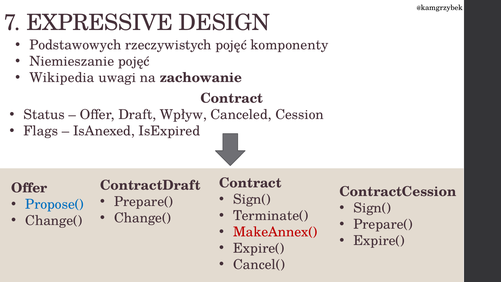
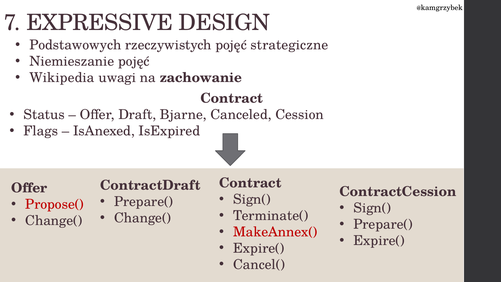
komponenty: komponenty -> strategiczne
Wpływ: Wpływ -> Bjarne
Propose( colour: blue -> red
